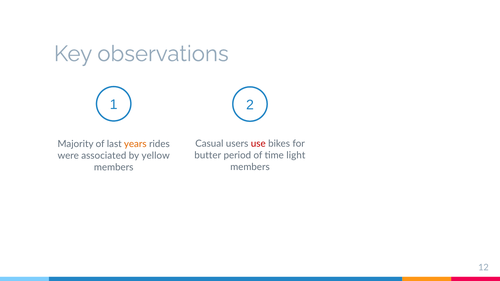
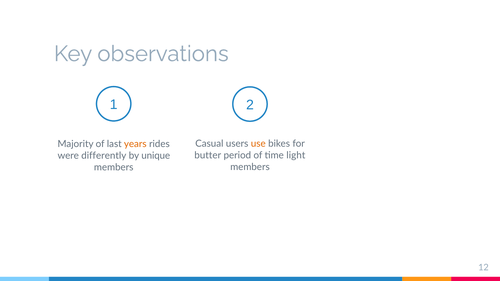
use colour: red -> orange
associated: associated -> differently
yellow: yellow -> unique
